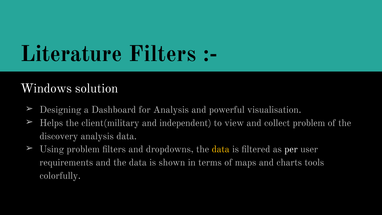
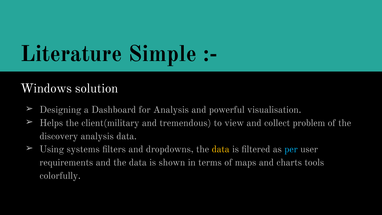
Literature Filters: Filters -> Simple
independent: independent -> tremendous
Using problem: problem -> systems
per colour: white -> light blue
